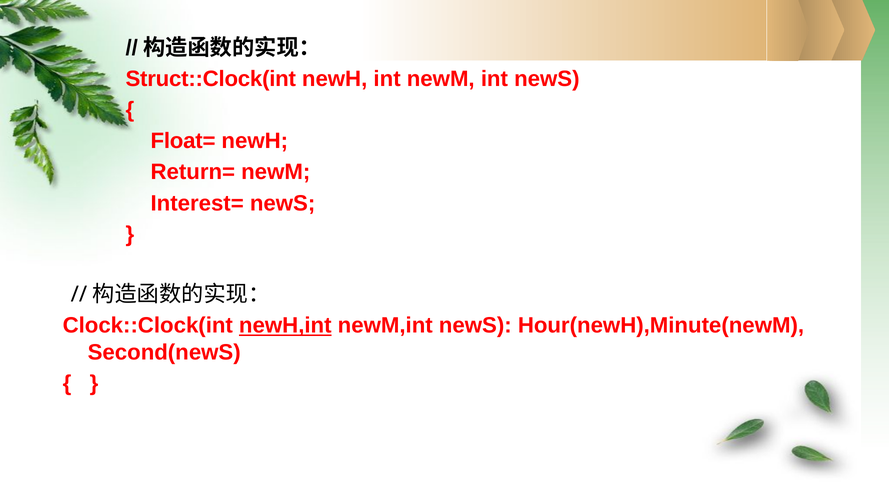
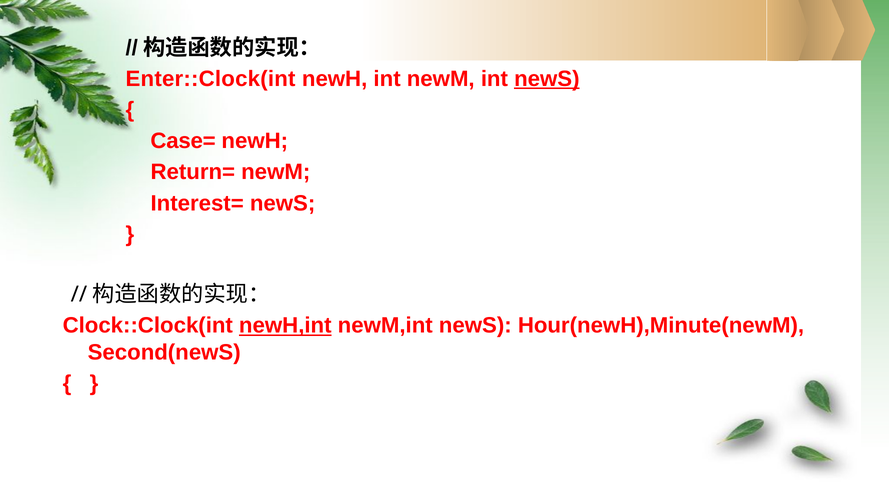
Struct::Clock(int: Struct::Clock(int -> Enter::Clock(int
newS at (547, 79) underline: none -> present
Float=: Float= -> Case=
